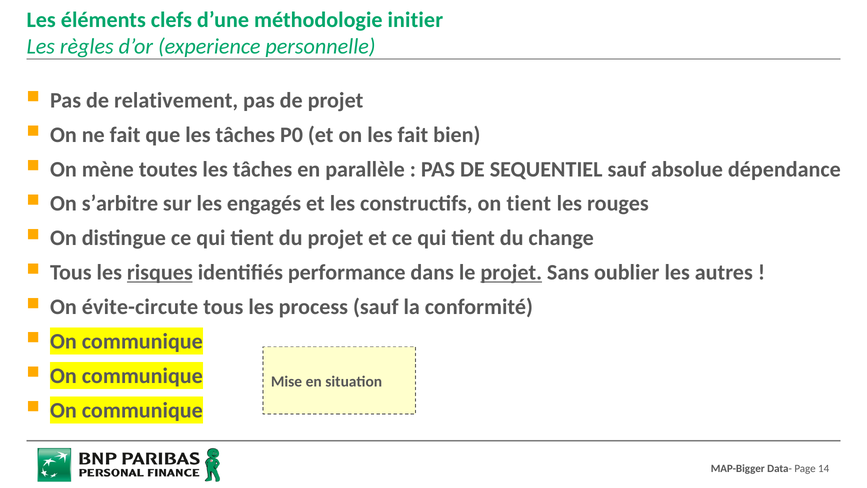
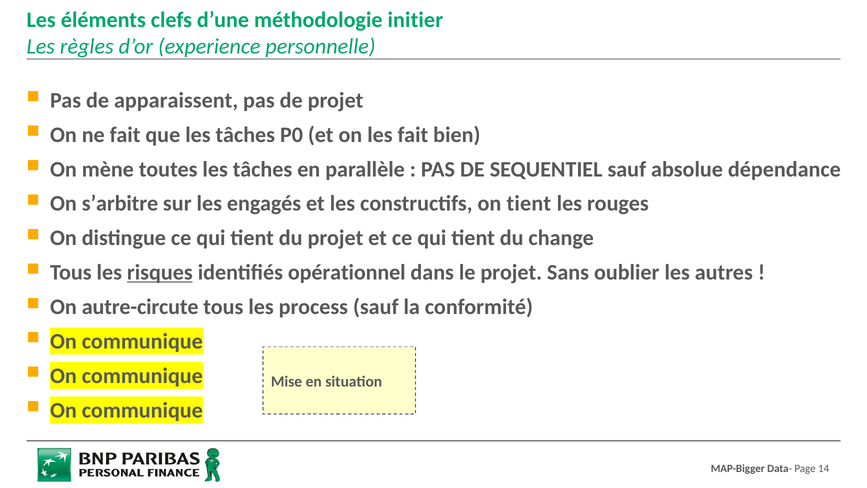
relativement: relativement -> apparaissent
performance: performance -> opérationnel
projet at (511, 273) underline: present -> none
évite-circute: évite-circute -> autre-circute
